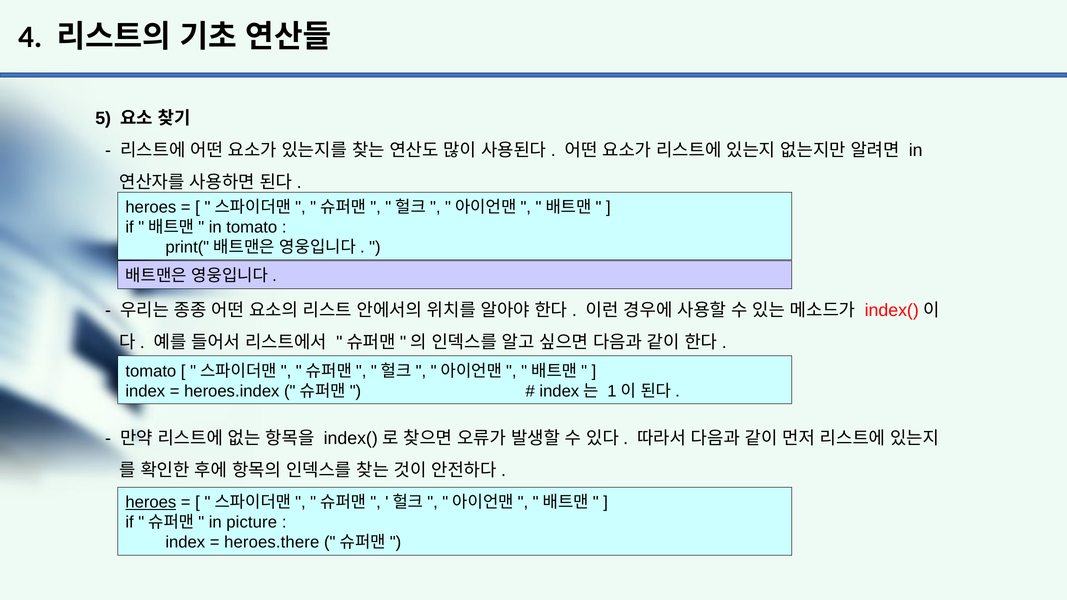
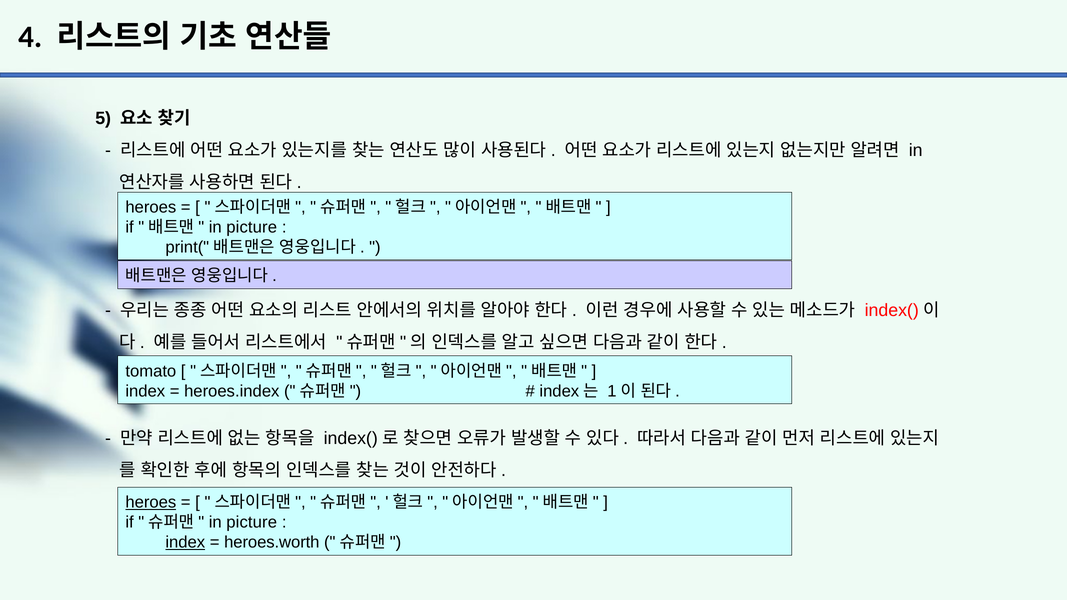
tomato at (252, 227): tomato -> picture
index at (185, 542) underline: none -> present
heroes.there: heroes.there -> heroes.worth
